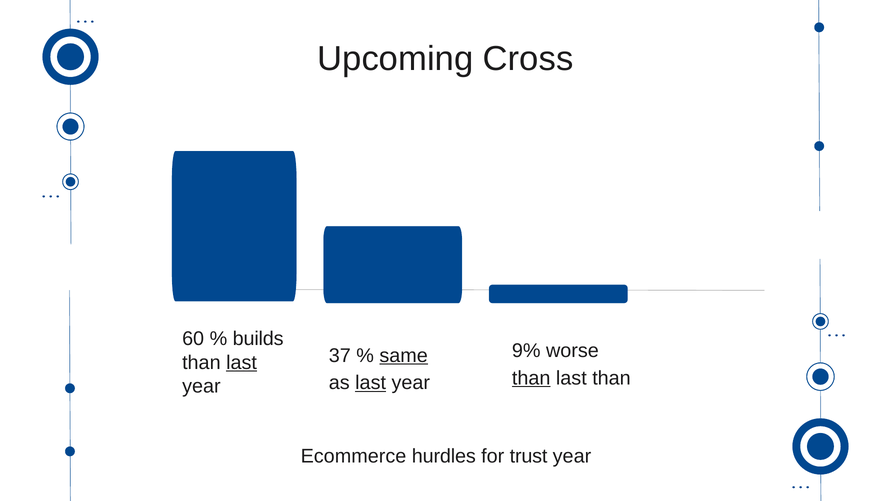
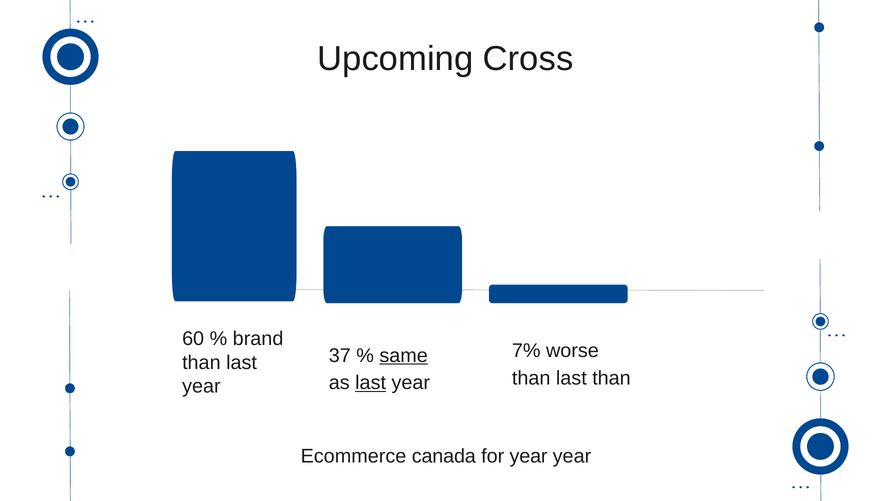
builds: builds -> brand
9%: 9% -> 7%
last at (242, 363) underline: present -> none
than at (531, 378) underline: present -> none
hurdles: hurdles -> canada
for trust: trust -> year
